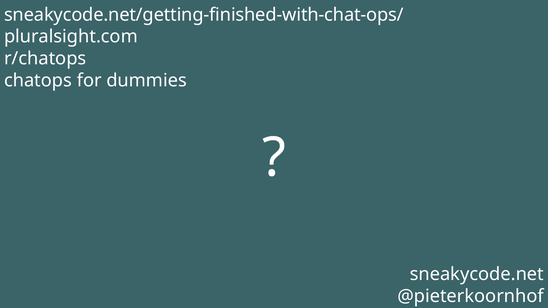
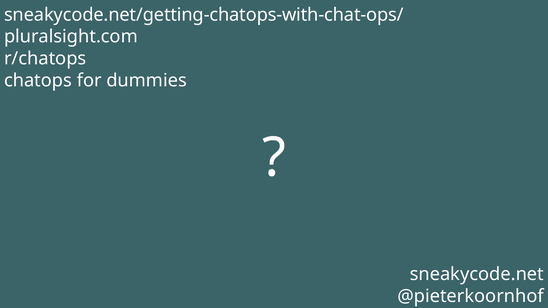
sneakycode.net/getting-finished-with-chat-ops/: sneakycode.net/getting-finished-with-chat-ops/ -> sneakycode.net/getting-chatops-with-chat-ops/
